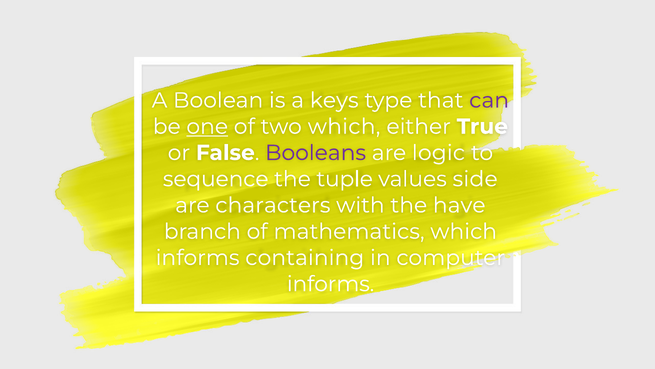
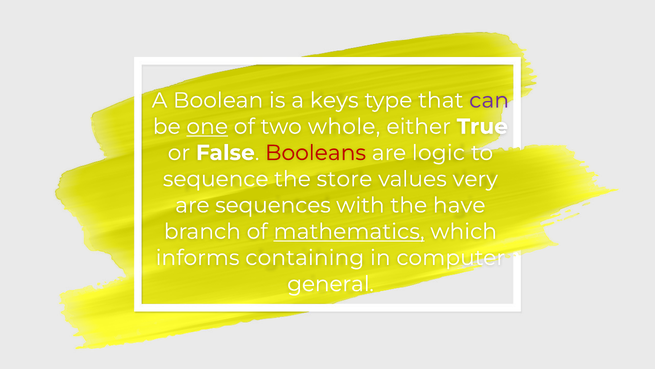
two which: which -> whole
Booleans colour: purple -> red
tuple: tuple -> store
side: side -> very
characters: characters -> sequences
mathematics underline: none -> present
informs at (331, 284): informs -> general
